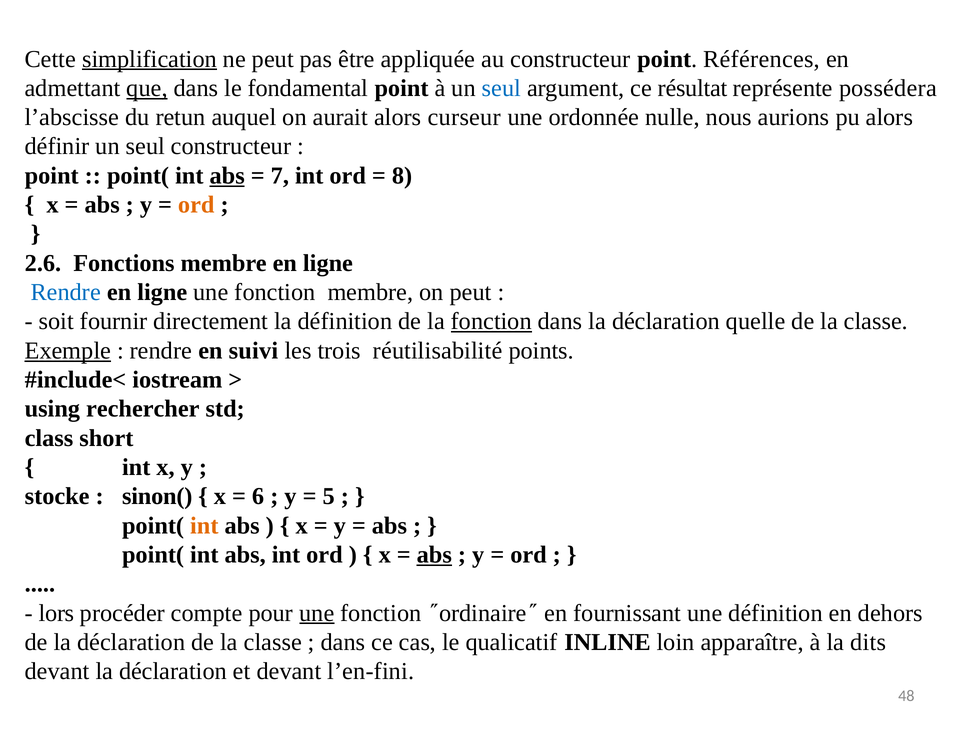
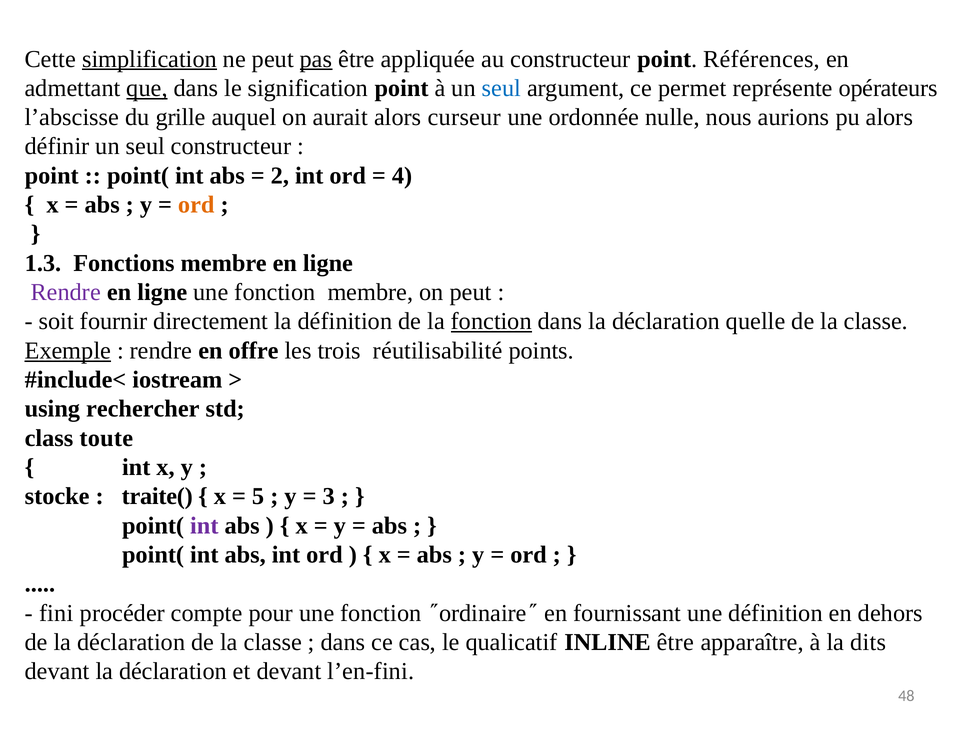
pas underline: none -> present
fondamental: fondamental -> signification
résultat: résultat -> permet
possédera: possédera -> opérateurs
retun: retun -> grille
abs at (227, 176) underline: present -> none
7: 7 -> 2
8: 8 -> 4
2.6: 2.6 -> 1.3
Rendre at (66, 293) colour: blue -> purple
suivi: suivi -> offre
short: short -> toute
sinon(: sinon( -> traite(
6: 6 -> 5
5: 5 -> 3
int at (204, 526) colour: orange -> purple
abs at (434, 555) underline: present -> none
lors: lors -> fini
une at (317, 614) underline: present -> none
INLINE loin: loin -> être
